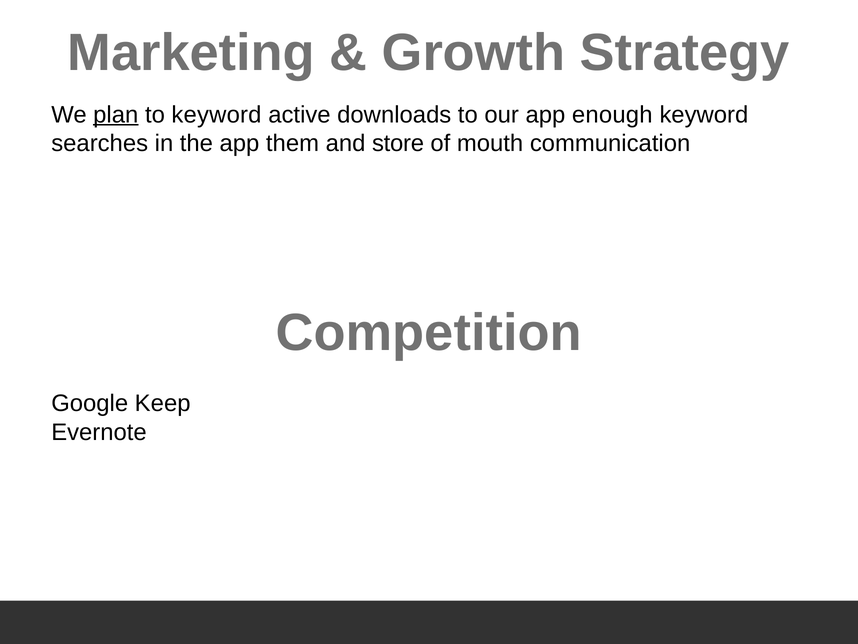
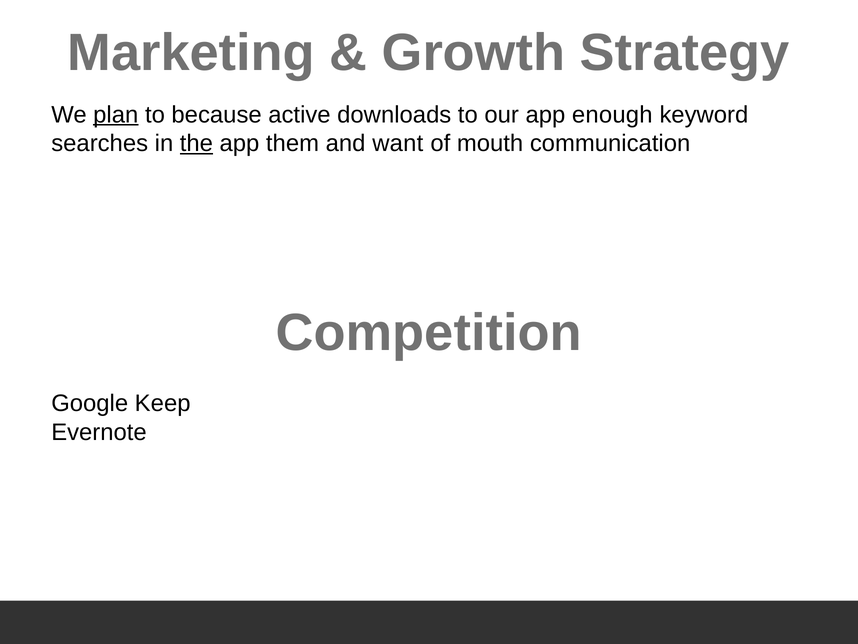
to keyword: keyword -> because
the underline: none -> present
store: store -> want
